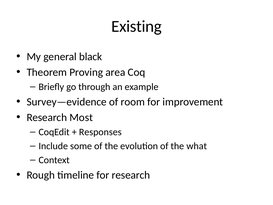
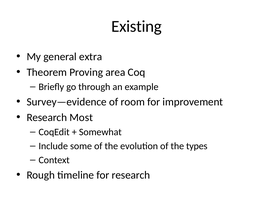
black: black -> extra
Responses: Responses -> Somewhat
what: what -> types
